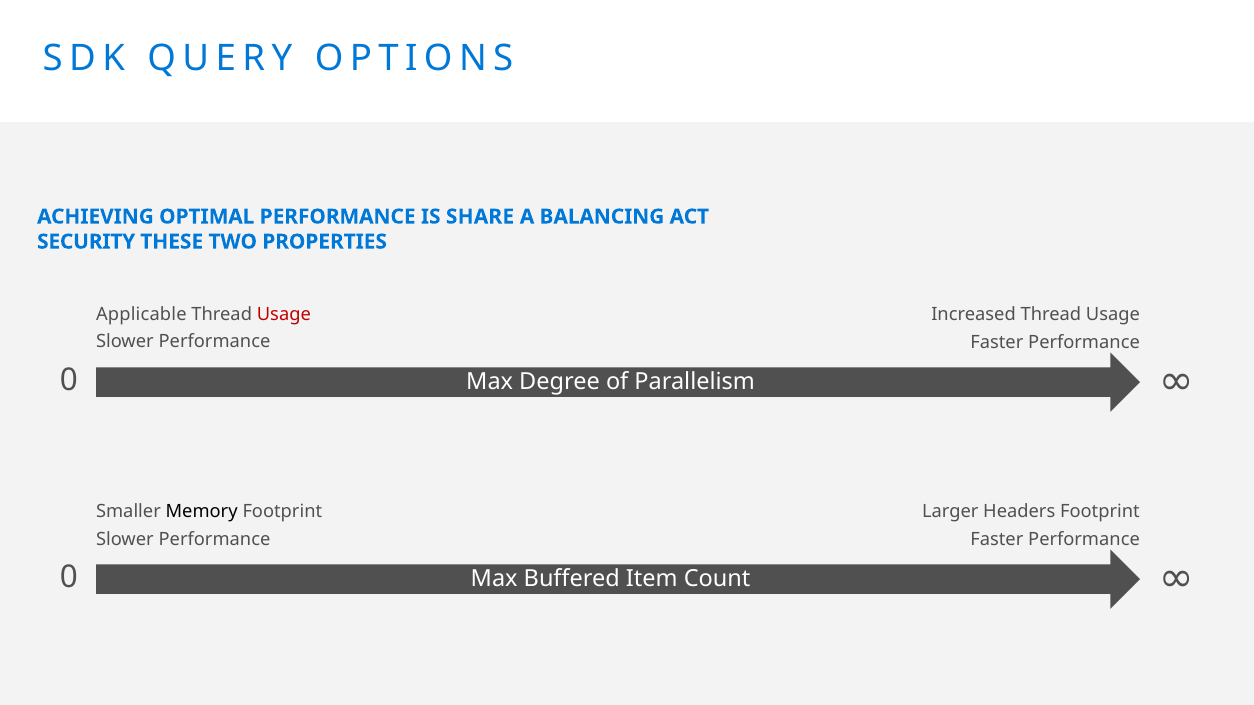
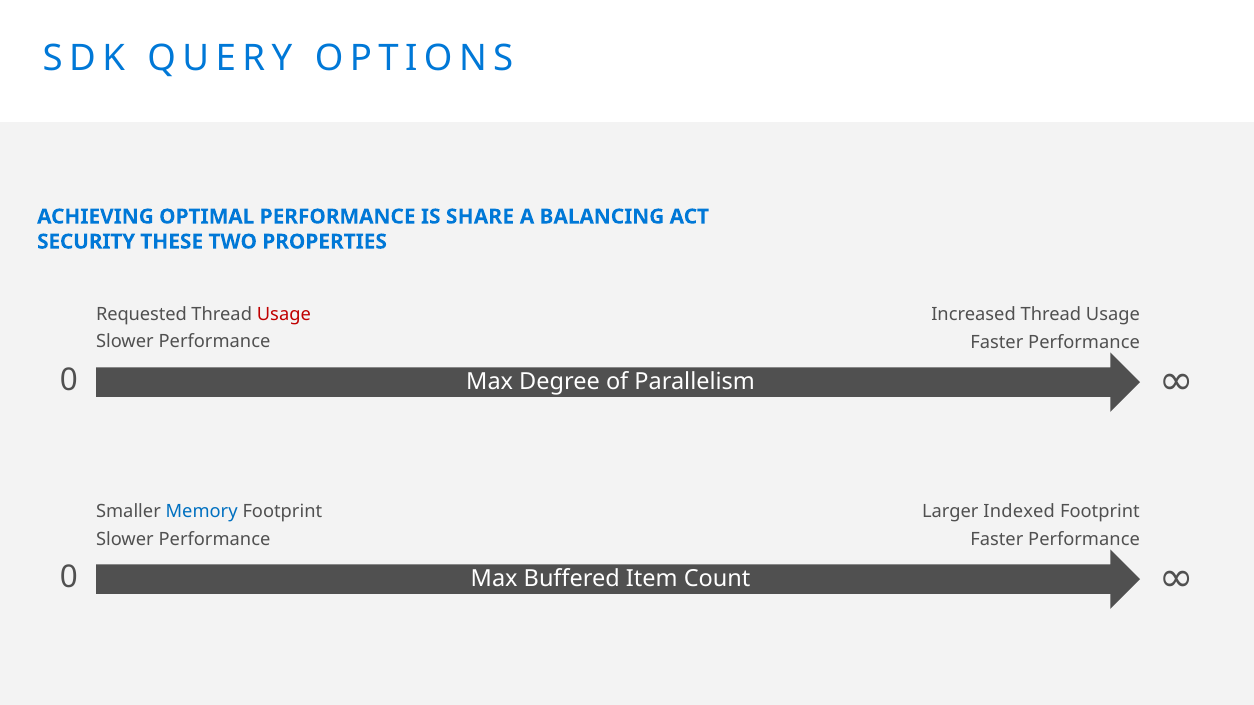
Applicable: Applicable -> Requested
Memory colour: black -> blue
Headers: Headers -> Indexed
